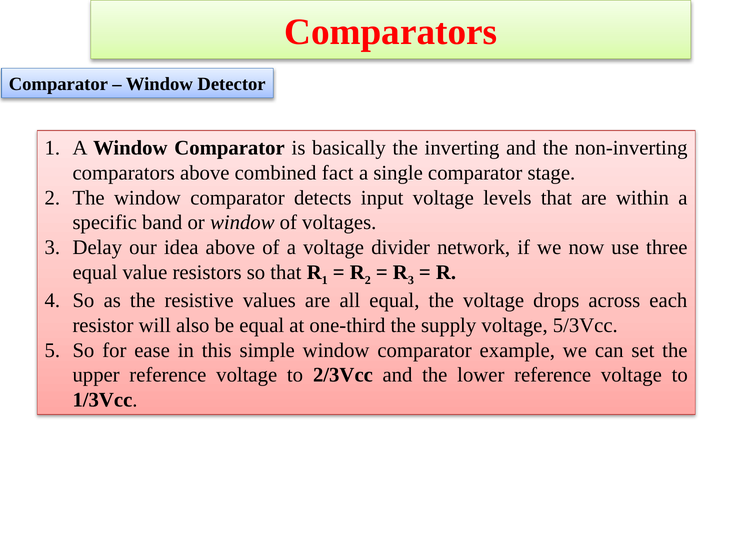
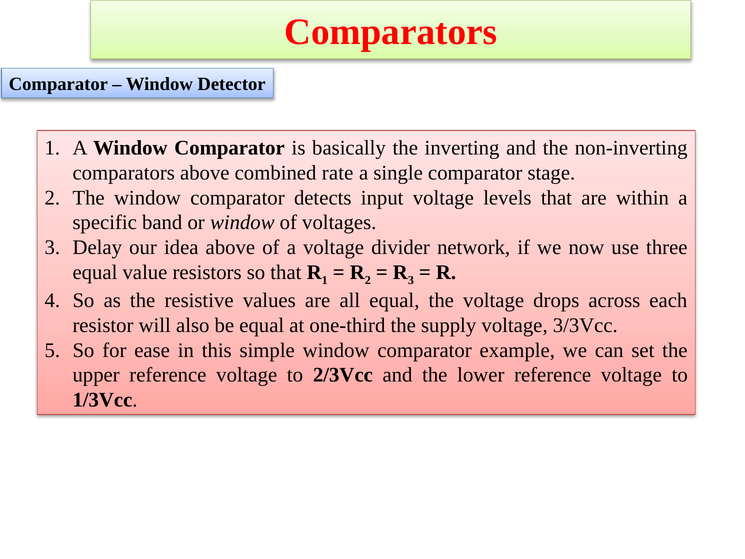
fact: fact -> rate
5/3Vcc: 5/3Vcc -> 3/3Vcc
